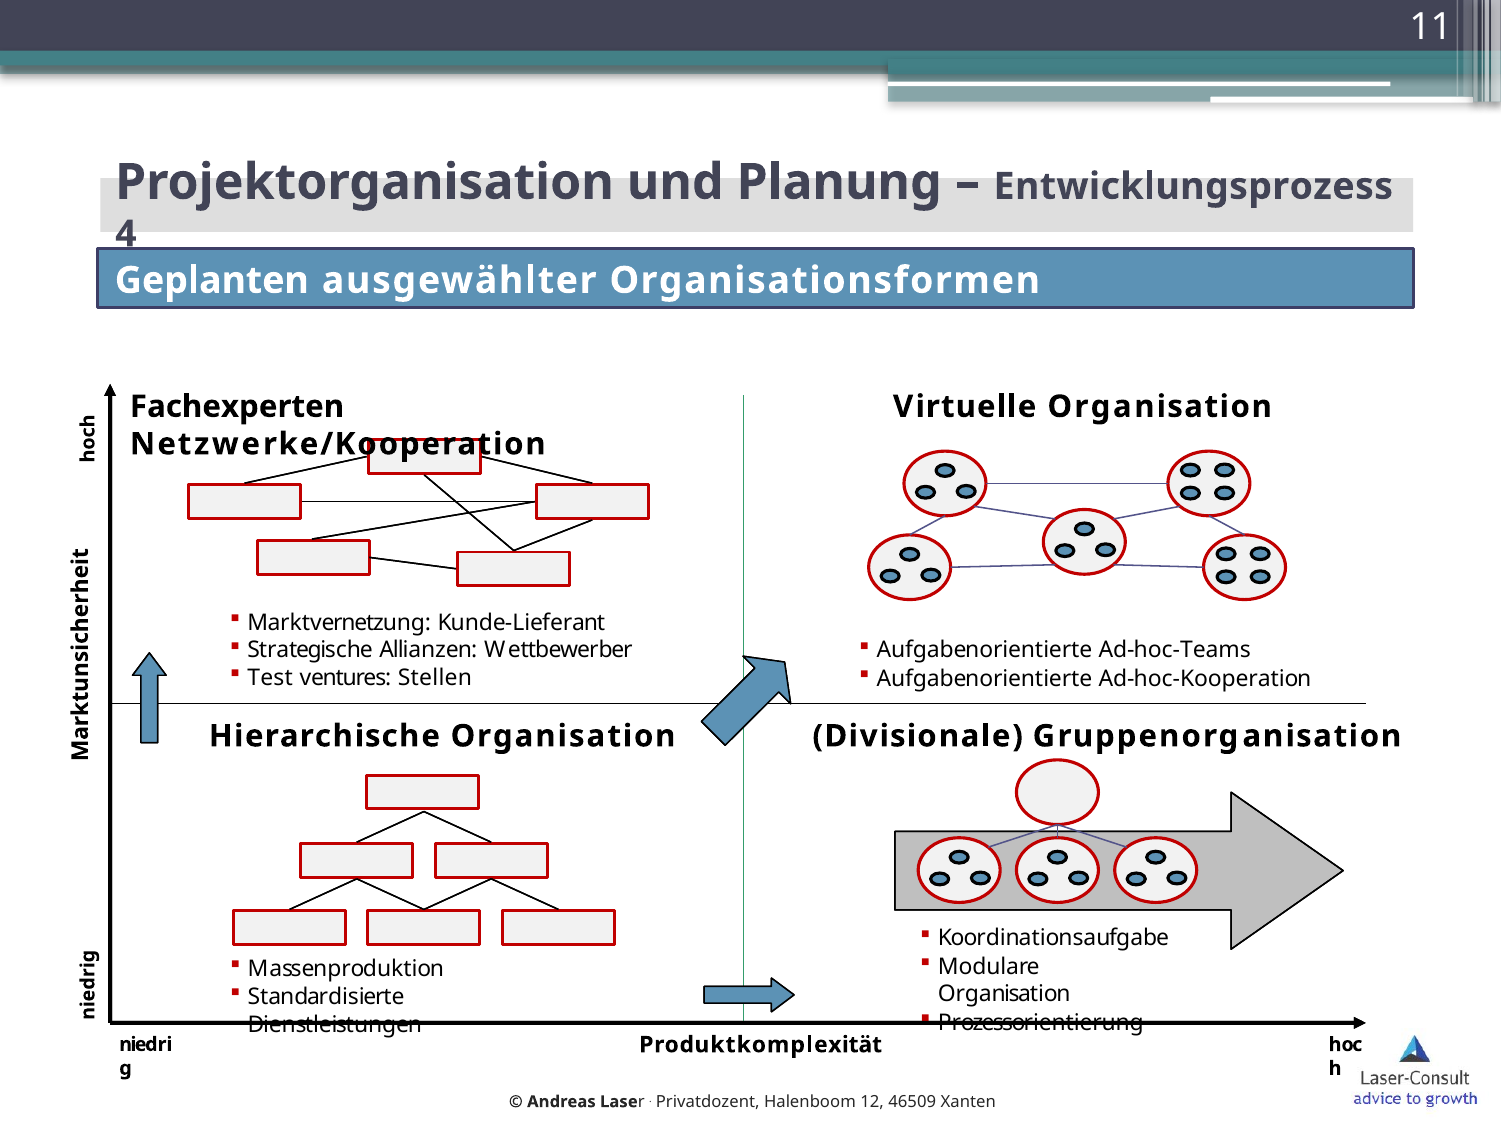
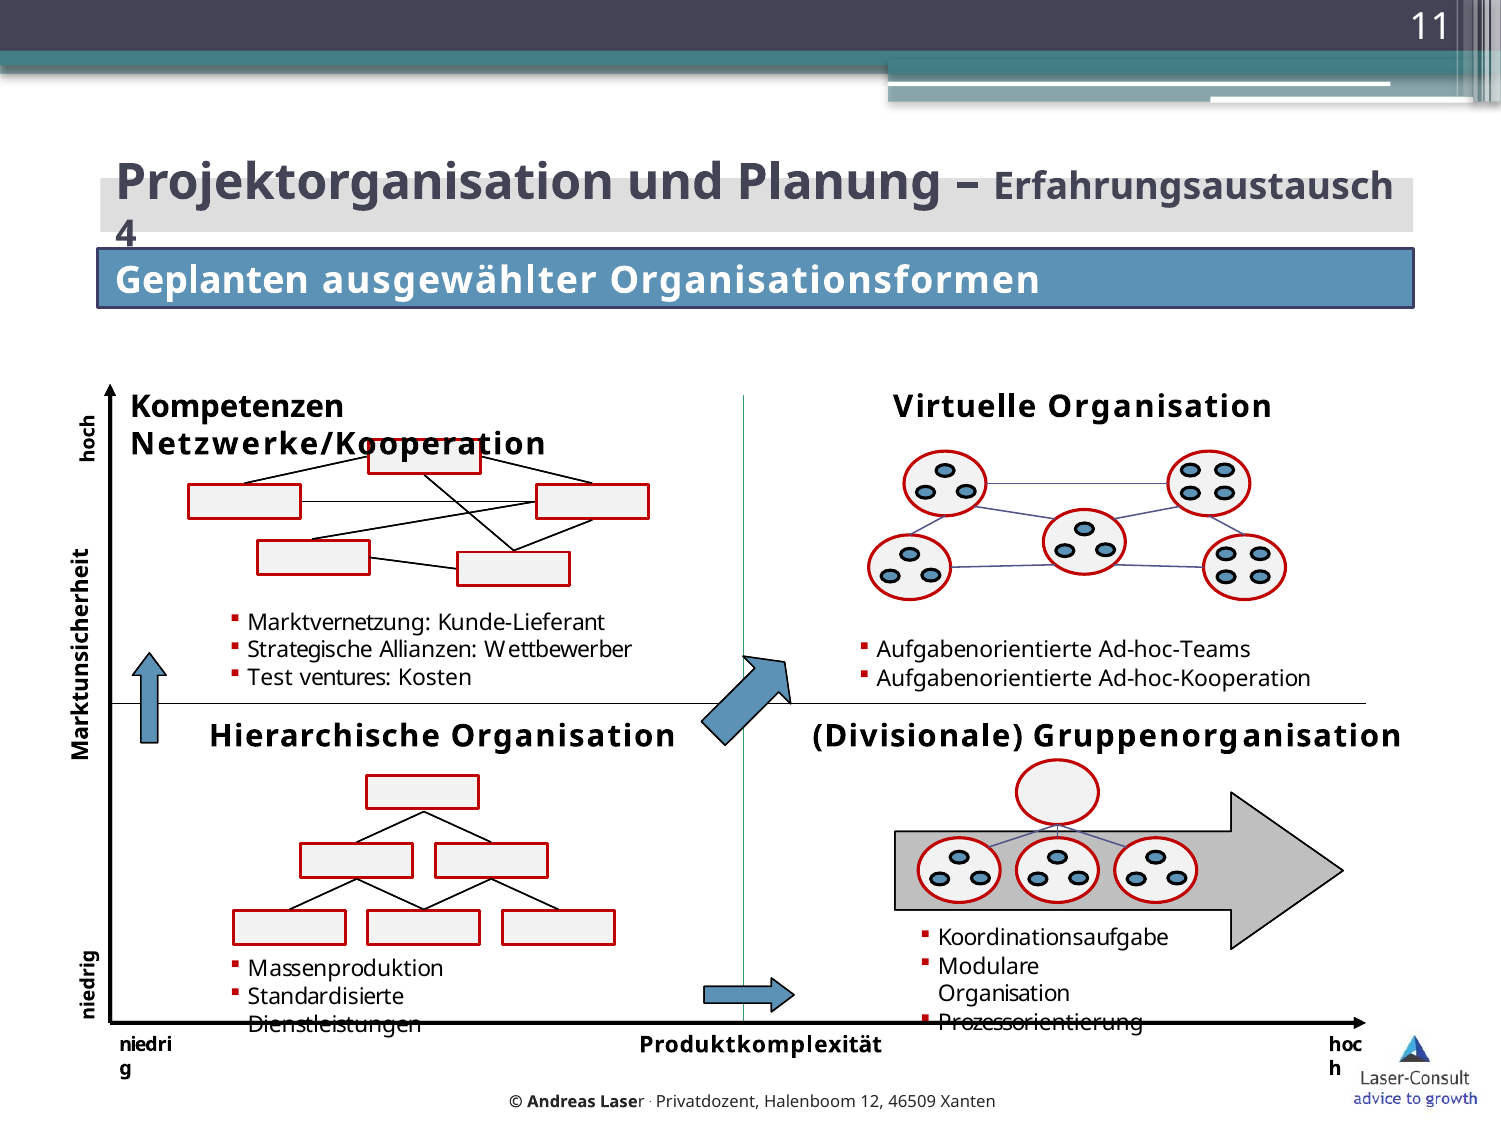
Entwicklungsprozess: Entwicklungsprozess -> Erfahrungsaustausch
Fachexperten: Fachexperten -> Kompetenzen
Stellen: Stellen -> Kosten
